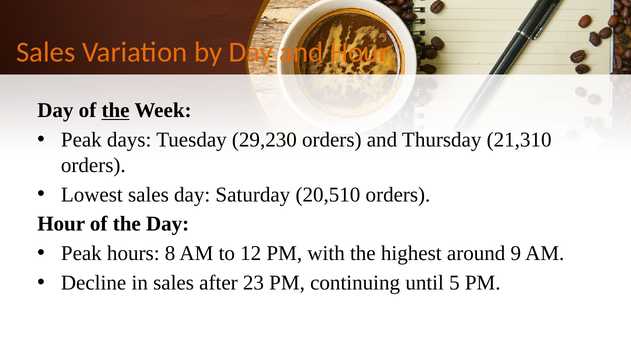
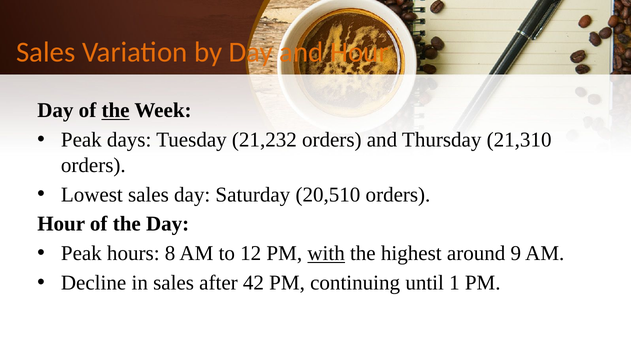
29,230: 29,230 -> 21,232
with underline: none -> present
23: 23 -> 42
5: 5 -> 1
